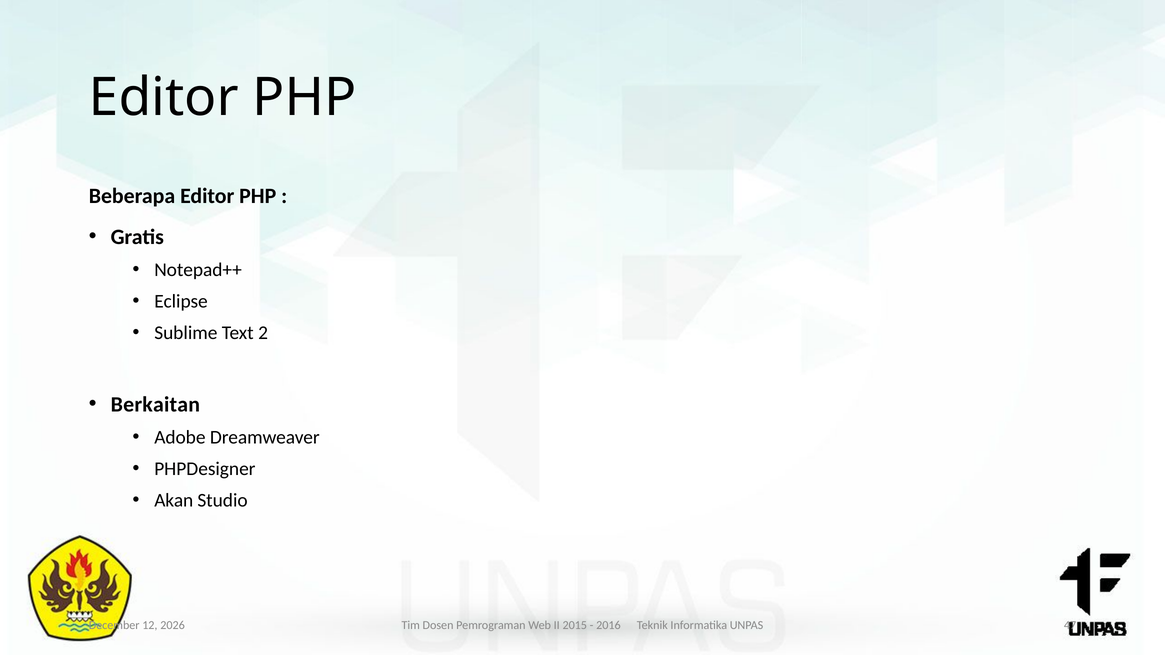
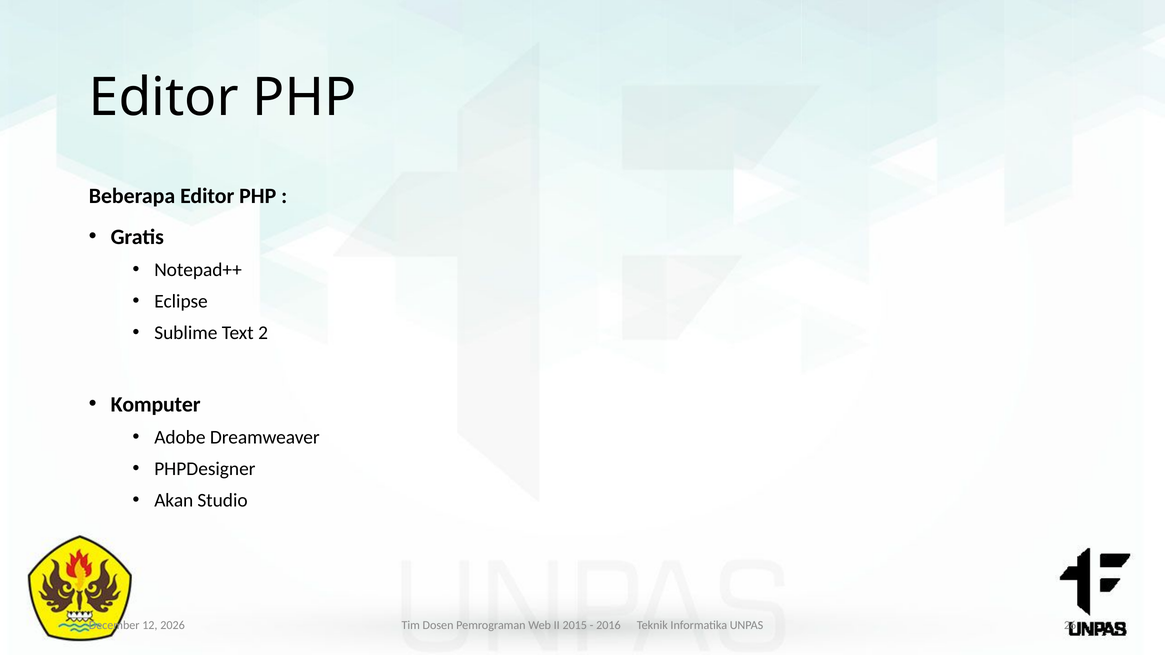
Berkaitan: Berkaitan -> Komputer
47: 47 -> 26
